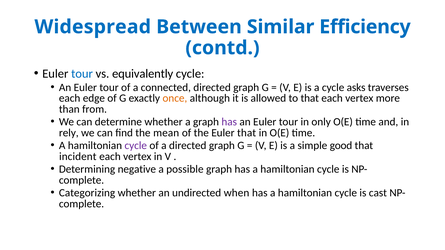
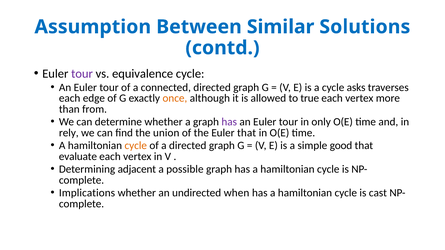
Widespread: Widespread -> Assumption
Efficiency: Efficiency -> Solutions
tour at (82, 74) colour: blue -> purple
equivalently: equivalently -> equivalence
to that: that -> true
mean: mean -> union
cycle at (136, 146) colour: purple -> orange
incident: incident -> evaluate
negative: negative -> adjacent
Categorizing: Categorizing -> Implications
